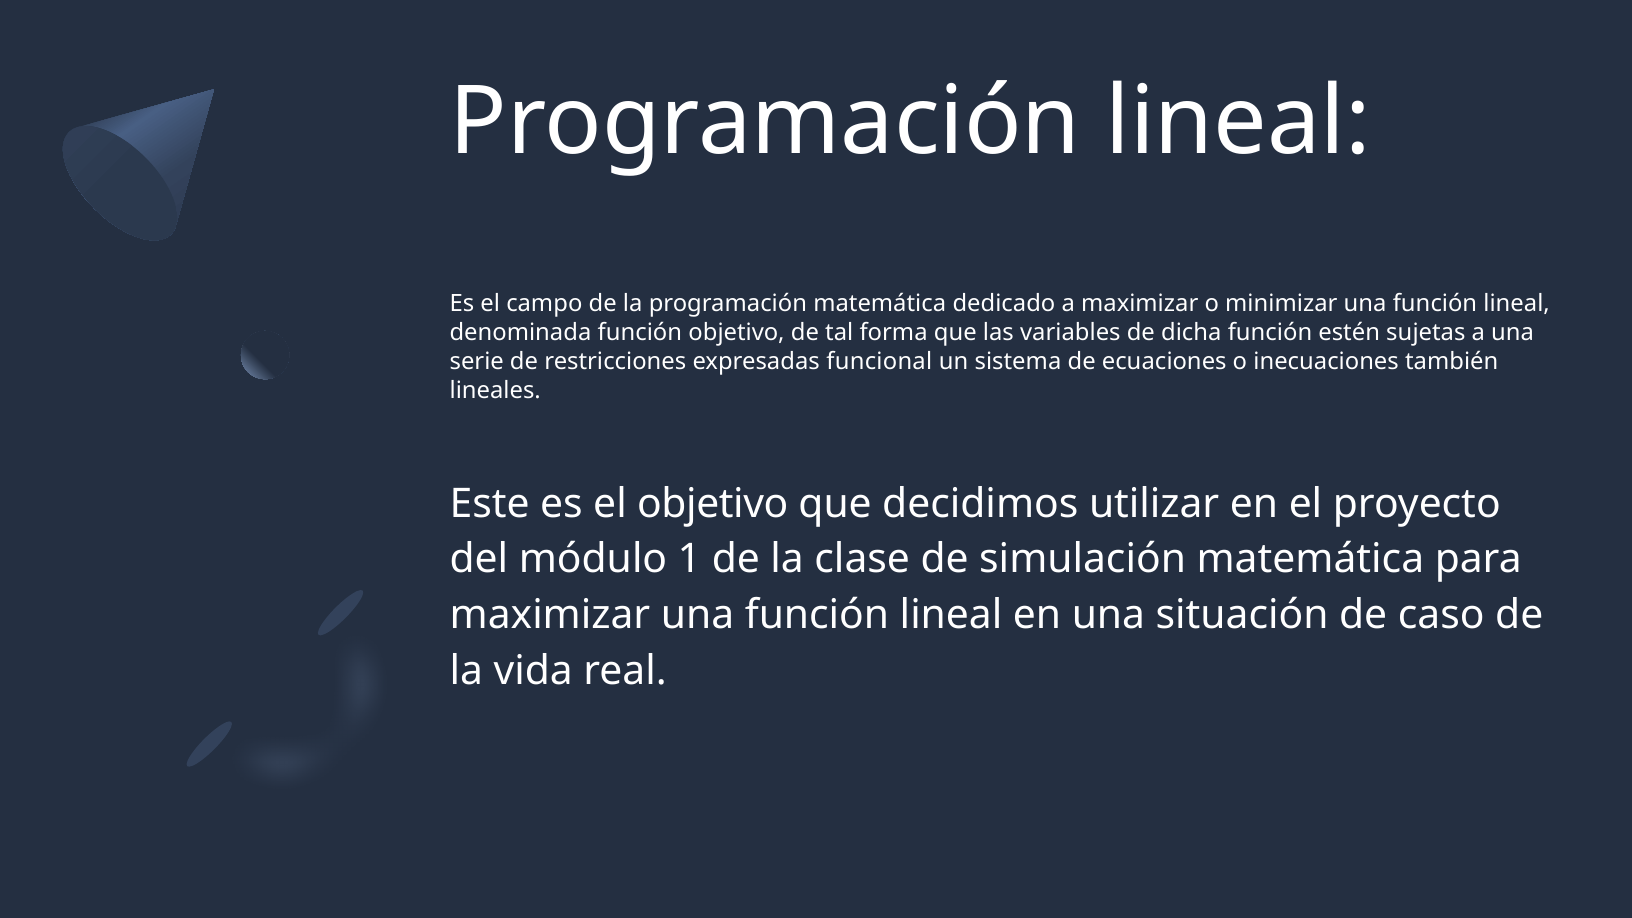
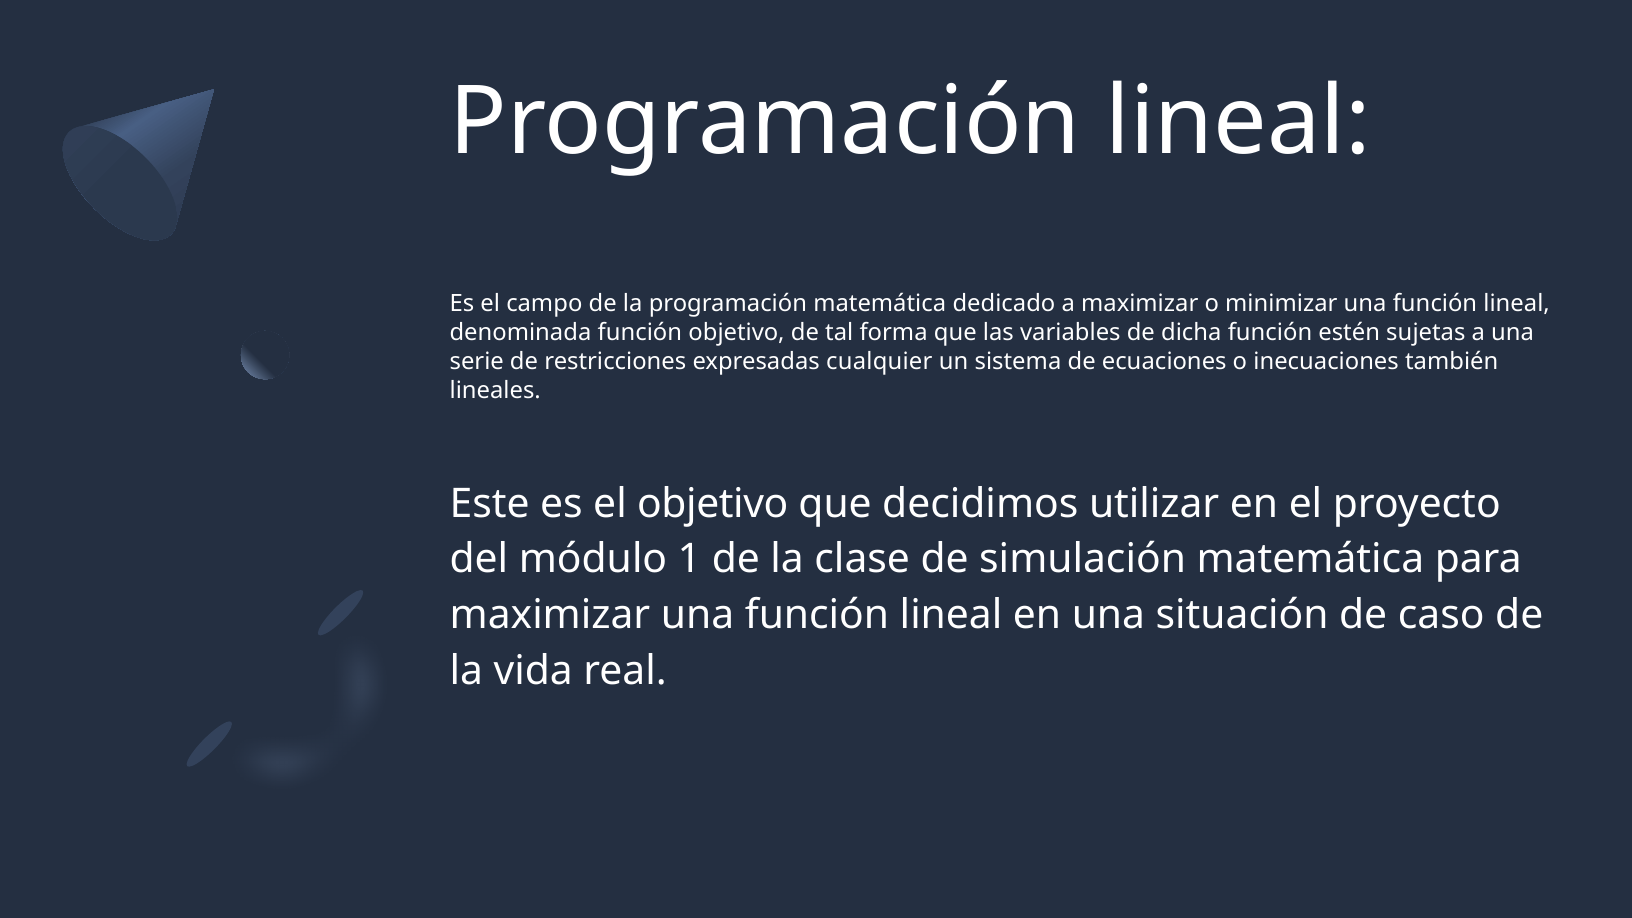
funcional: funcional -> cualquier
